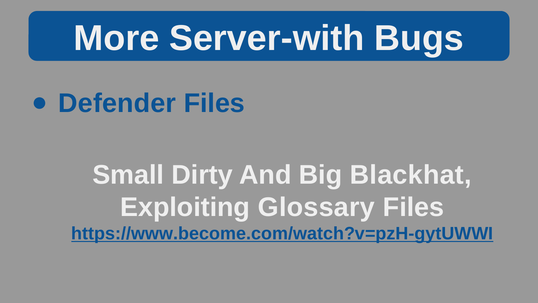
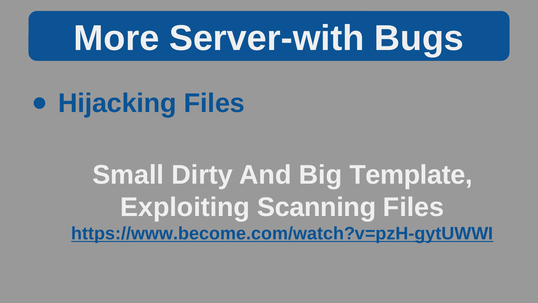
Defender: Defender -> Hijacking
Blackhat: Blackhat -> Template
Glossary: Glossary -> Scanning
